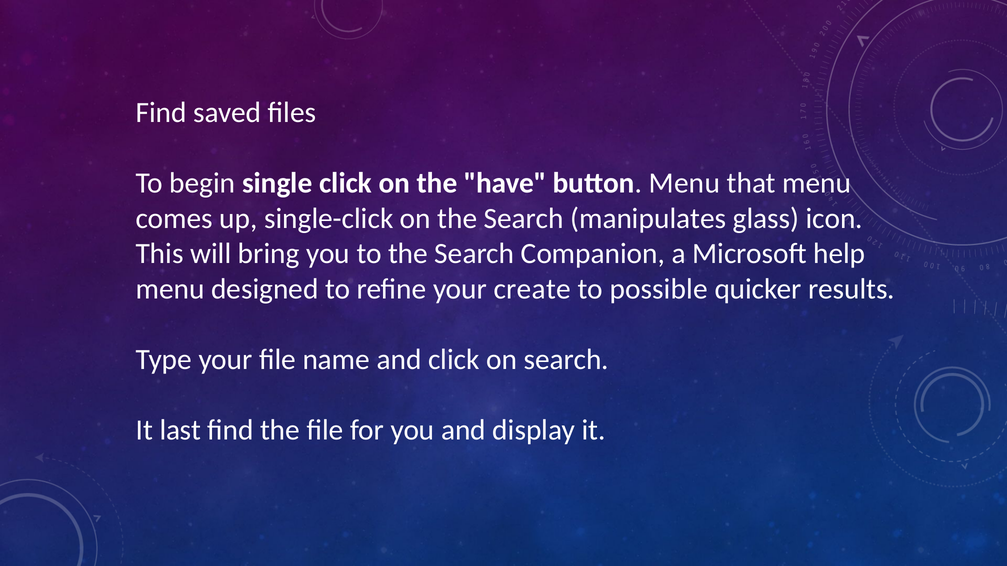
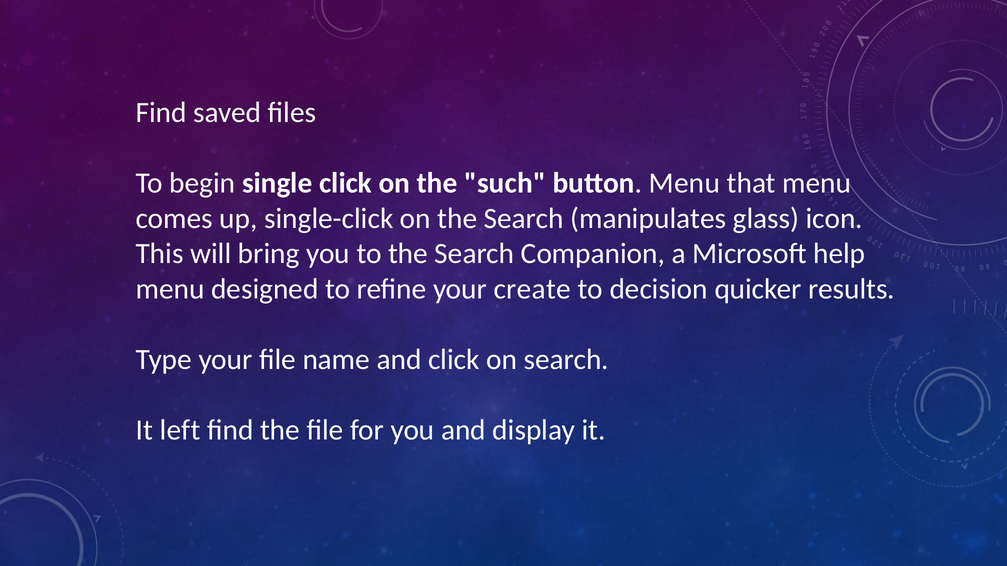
have: have -> such
possible: possible -> decision
last: last -> left
